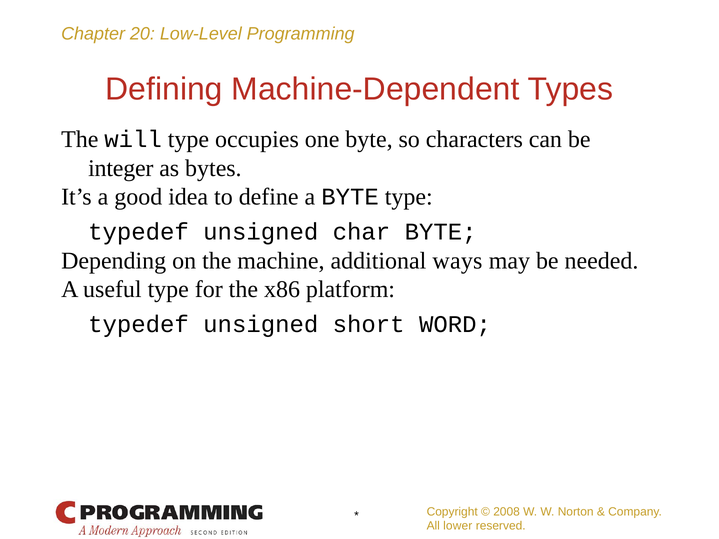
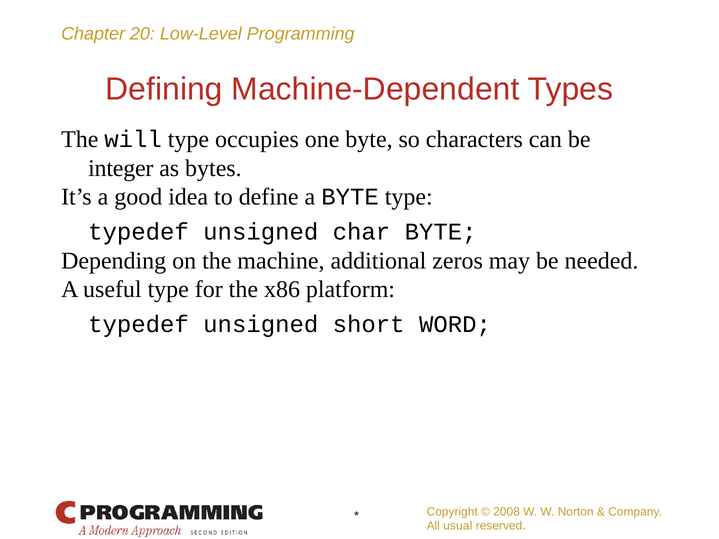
ways: ways -> zeros
lower: lower -> usual
